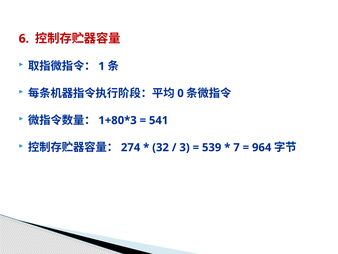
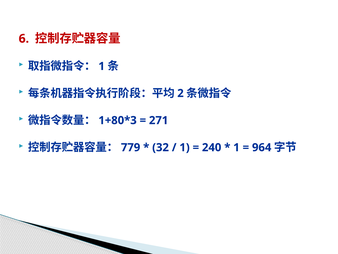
0: 0 -> 2
541: 541 -> 271
274: 274 -> 779
3 at (185, 147): 3 -> 1
539: 539 -> 240
7 at (236, 147): 7 -> 1
